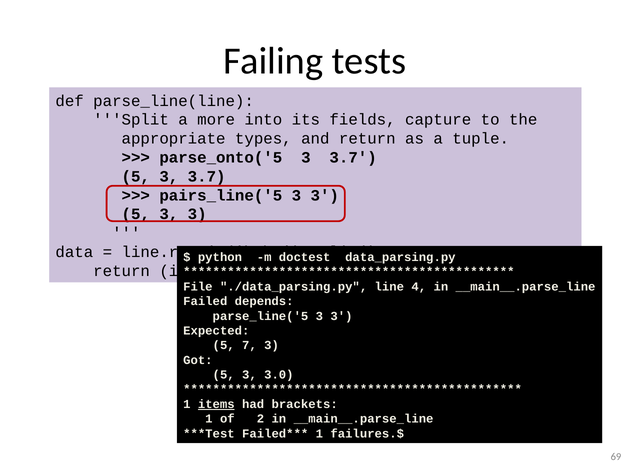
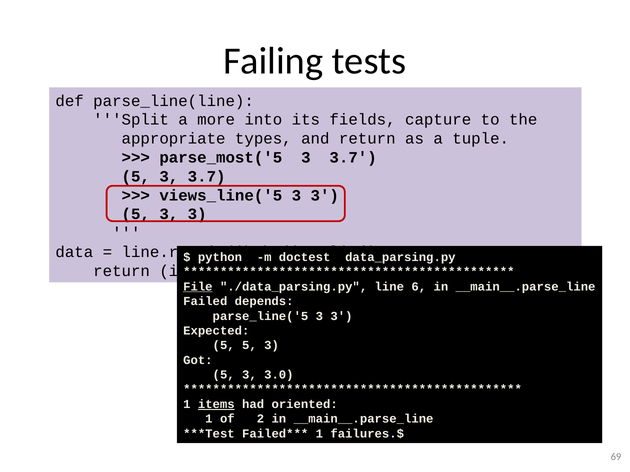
parse_onto('5: parse_onto('5 -> parse_most('5
pairs_line('5: pairs_line('5 -> views_line('5
File underline: none -> present
4: 4 -> 6
5 7: 7 -> 5
brackets: brackets -> oriented
